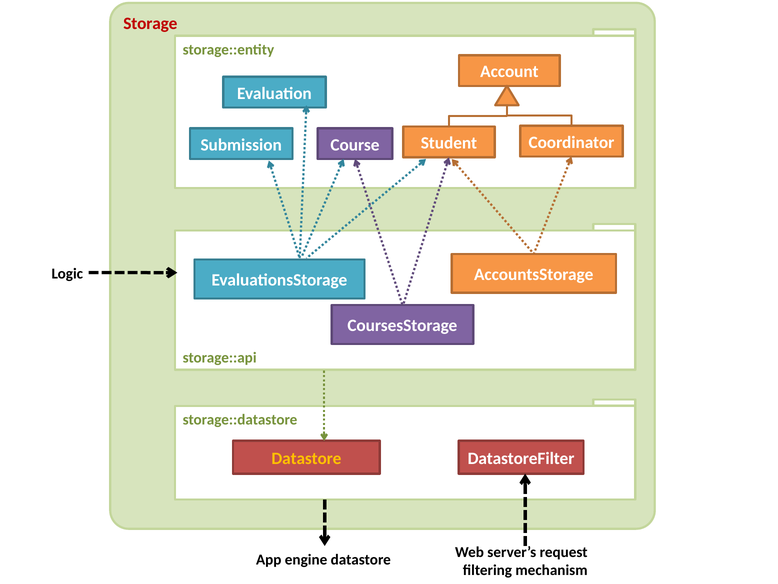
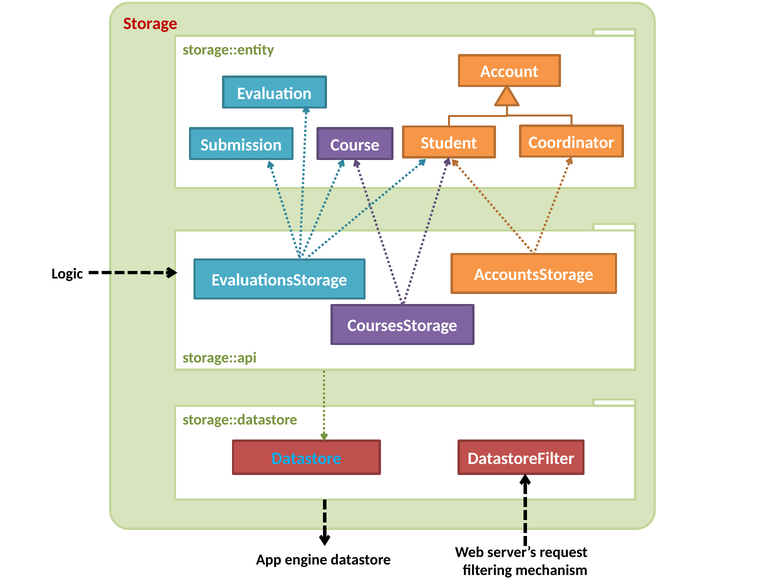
Datastore at (306, 458) colour: yellow -> light blue
